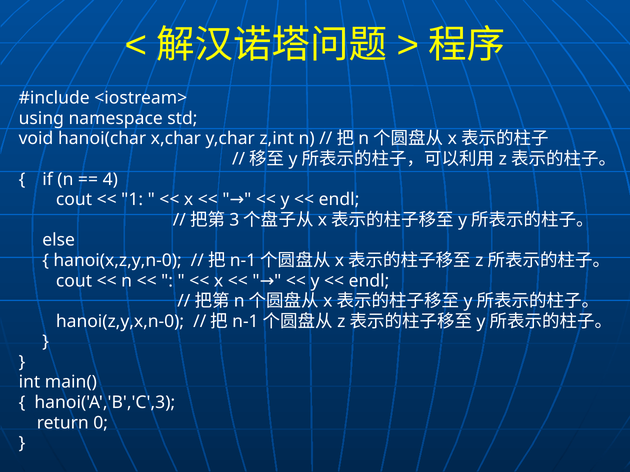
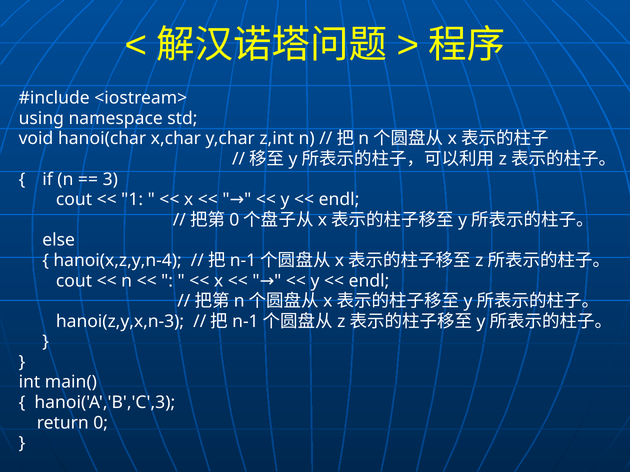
4: 4 -> 3
3 at (234, 220): 3 -> 0
hanoi(x,z,y,n-0: hanoi(x,z,y,n-0 -> hanoi(x,z,y,n-4
hanoi(z,y,x,n-0: hanoi(z,y,x,n-0 -> hanoi(z,y,x,n-3
